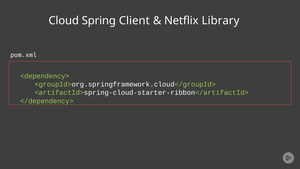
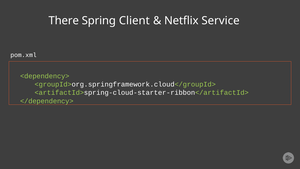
Cloud: Cloud -> There
Library: Library -> Service
